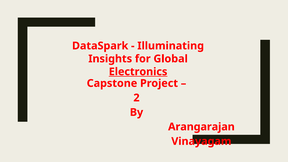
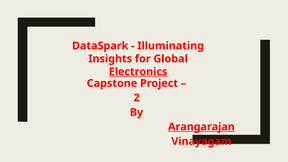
Arangarajan underline: none -> present
